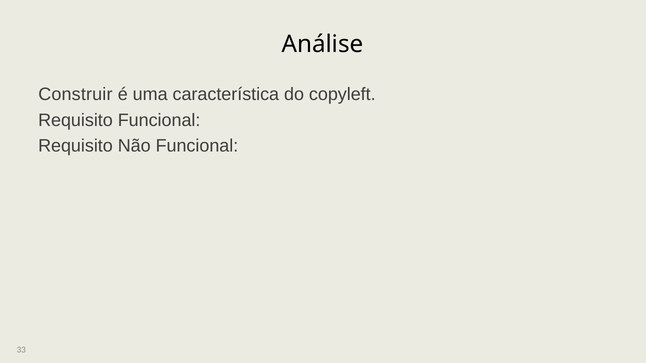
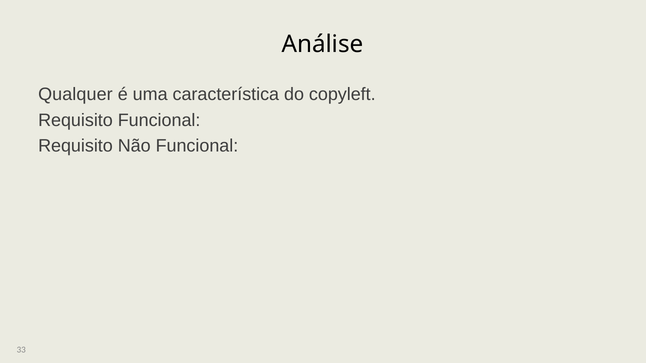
Construir: Construir -> Qualquer
